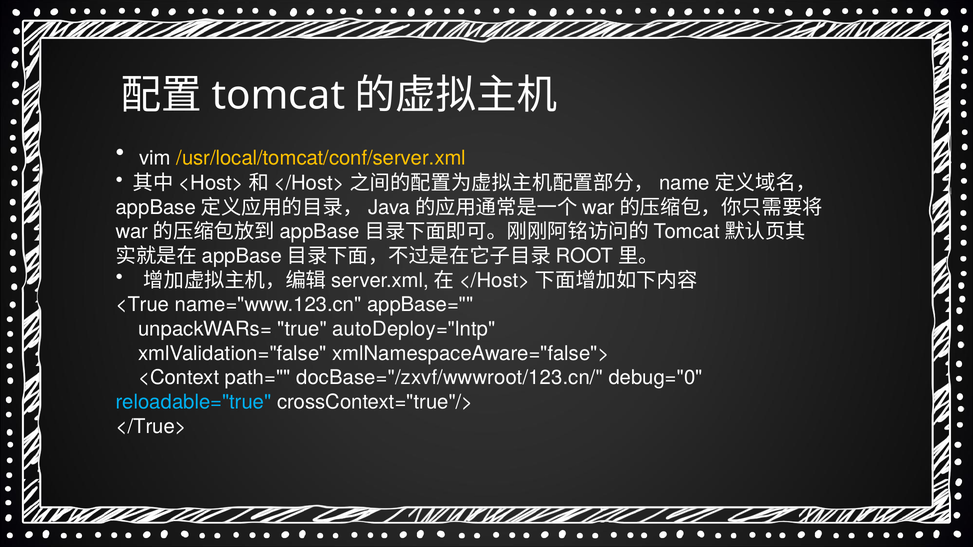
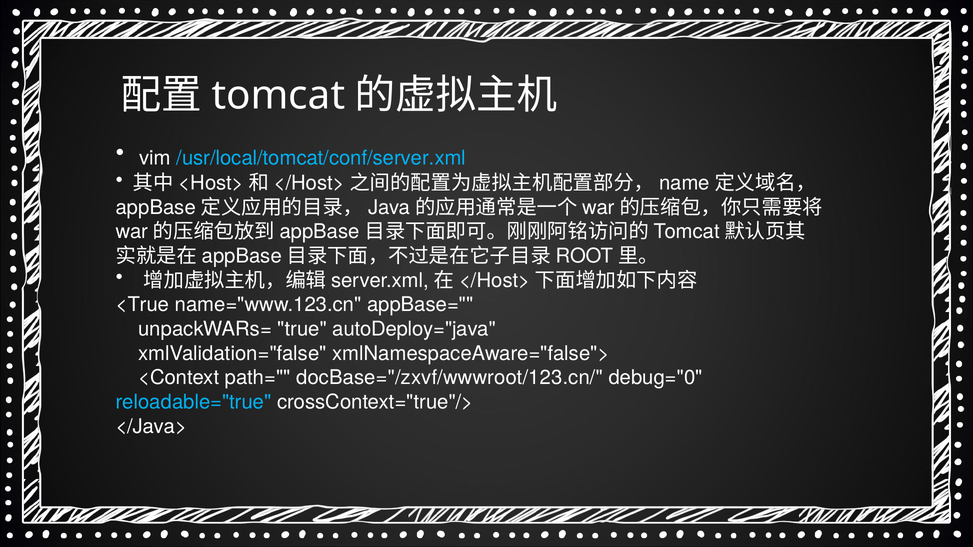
/usr/local/tomcat/conf/server.xml colour: yellow -> light blue
autoDeploy="lntp: autoDeploy="lntp -> autoDeploy="java
</True>: </True> -> </Java>
